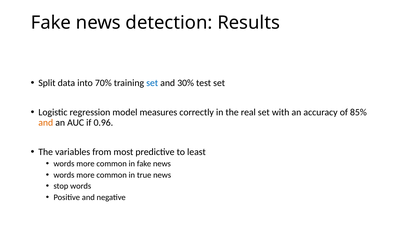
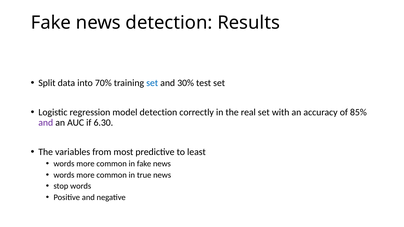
model measures: measures -> detection
and at (46, 123) colour: orange -> purple
0.96: 0.96 -> 6.30
